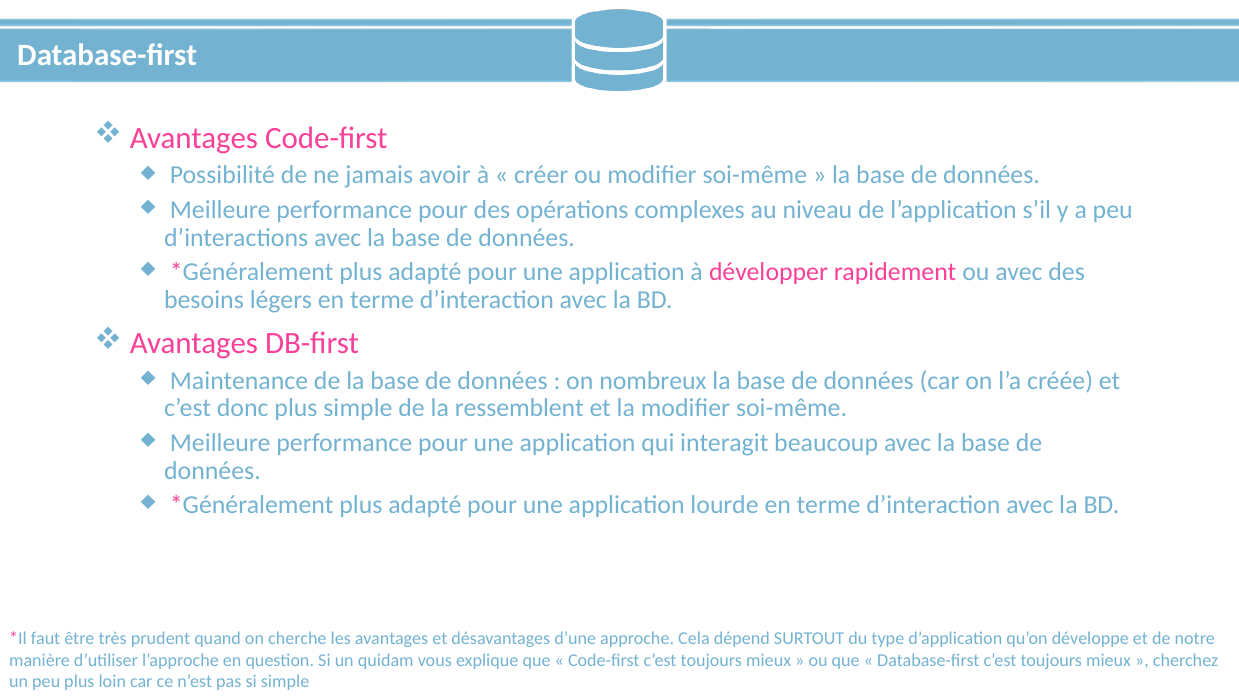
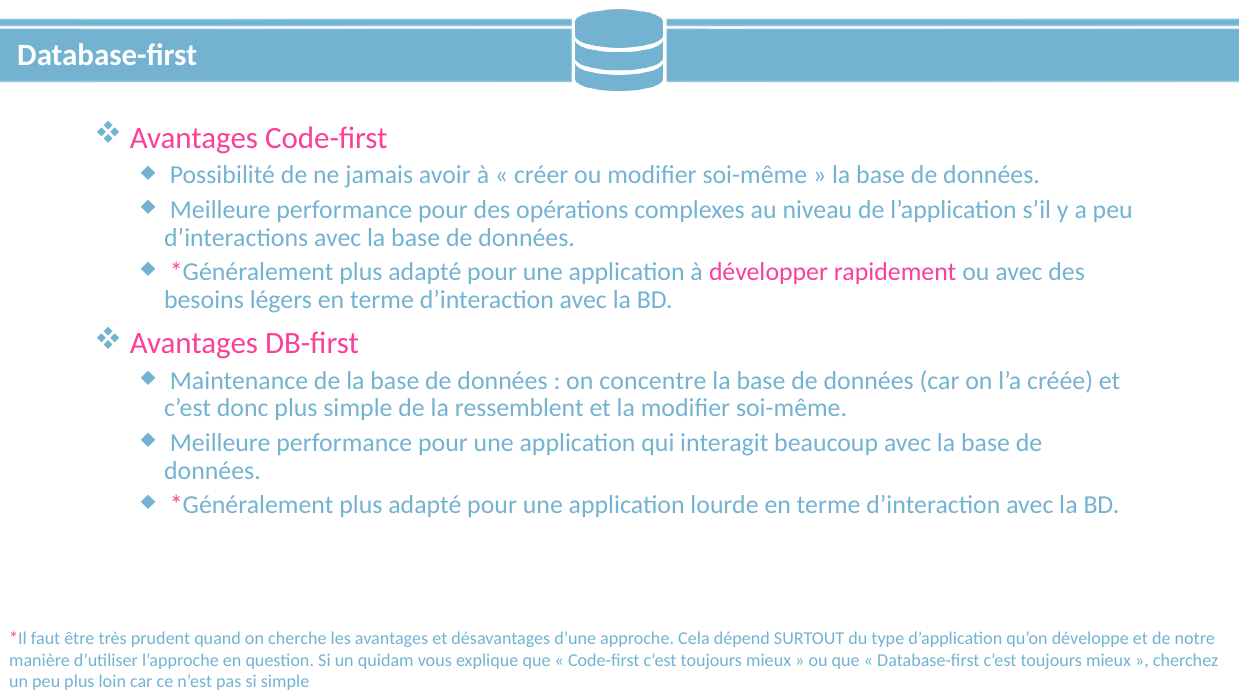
nombreux: nombreux -> concentre
